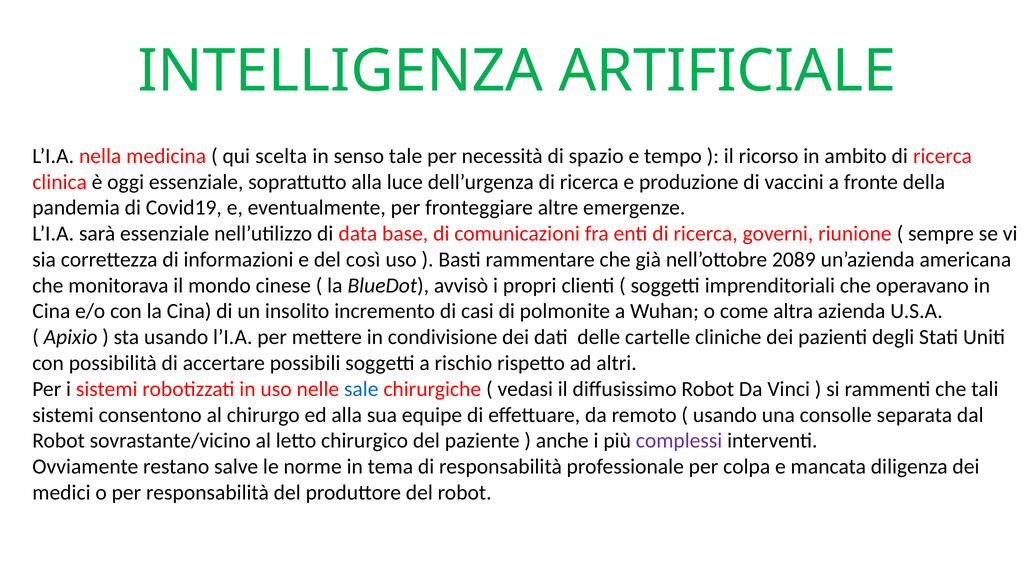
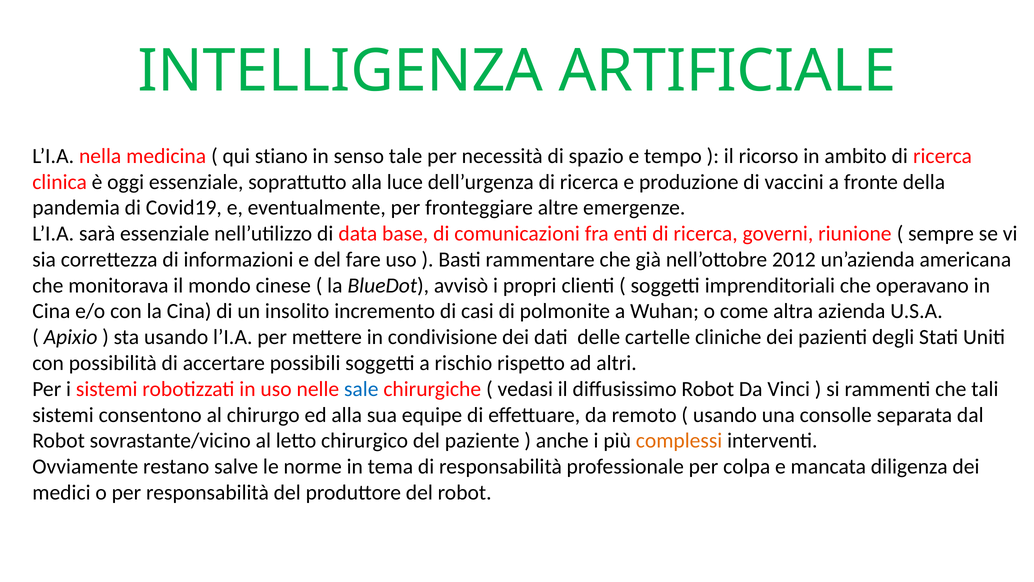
scelta: scelta -> stiano
così: così -> fare
2089: 2089 -> 2012
complessi colour: purple -> orange
